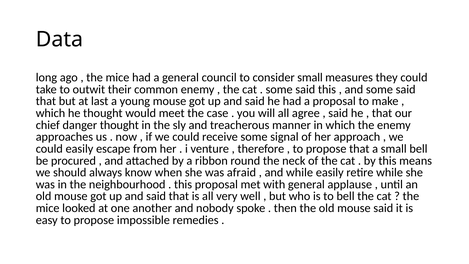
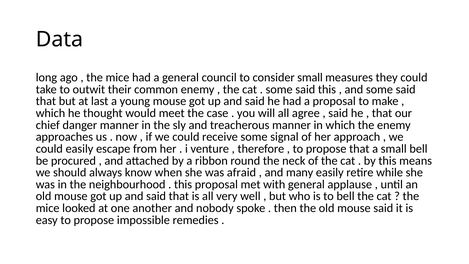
danger thought: thought -> manner
and while: while -> many
